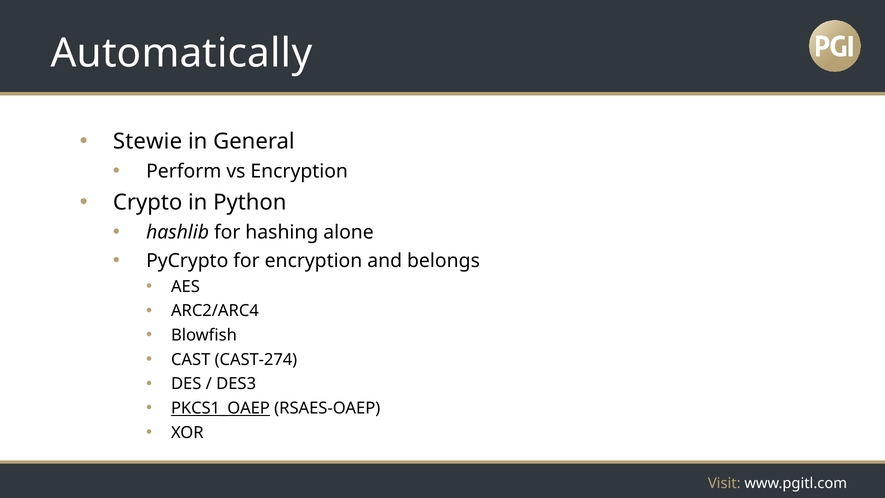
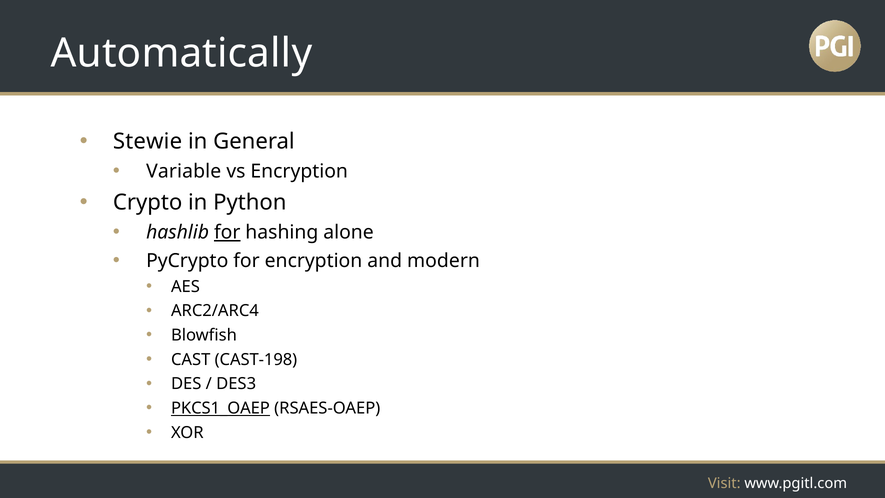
Perform: Perform -> Variable
for at (227, 232) underline: none -> present
belongs: belongs -> modern
CAST-274: CAST-274 -> CAST-198
